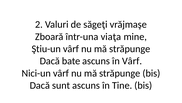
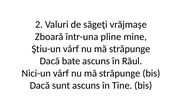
viaţa: viaţa -> pline
în Vârf: Vârf -> Răul
